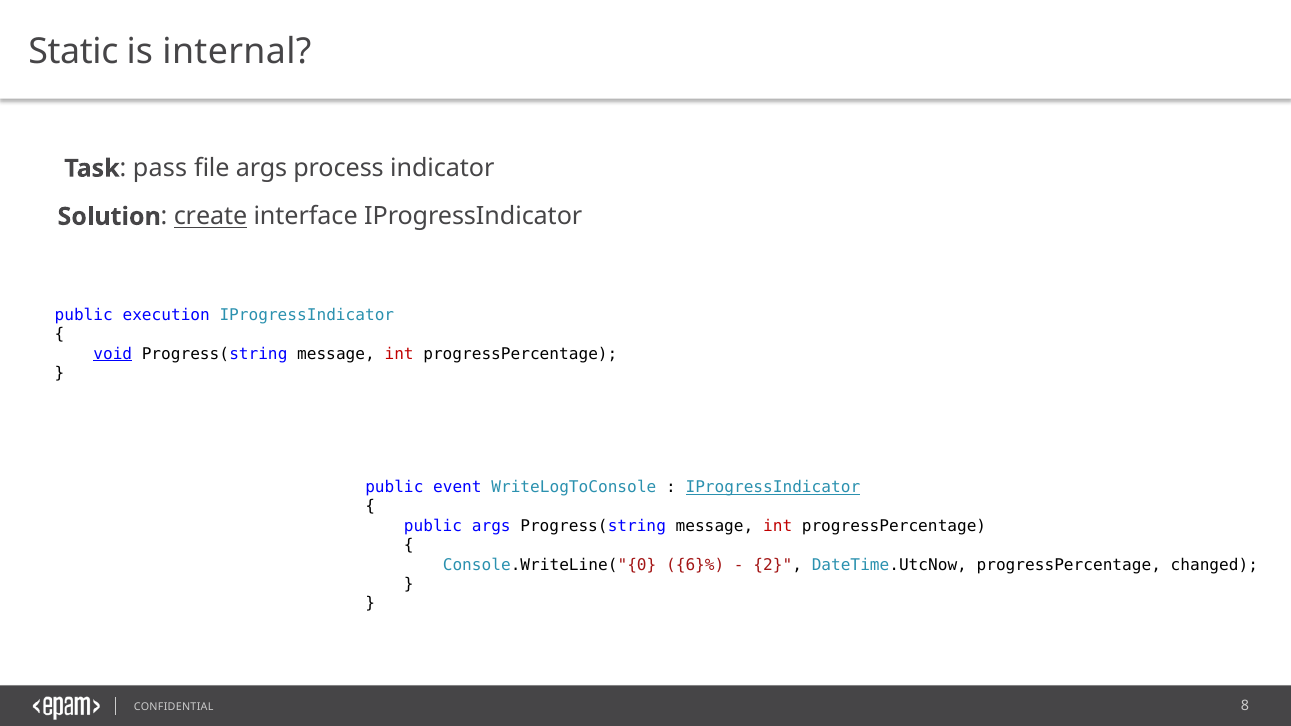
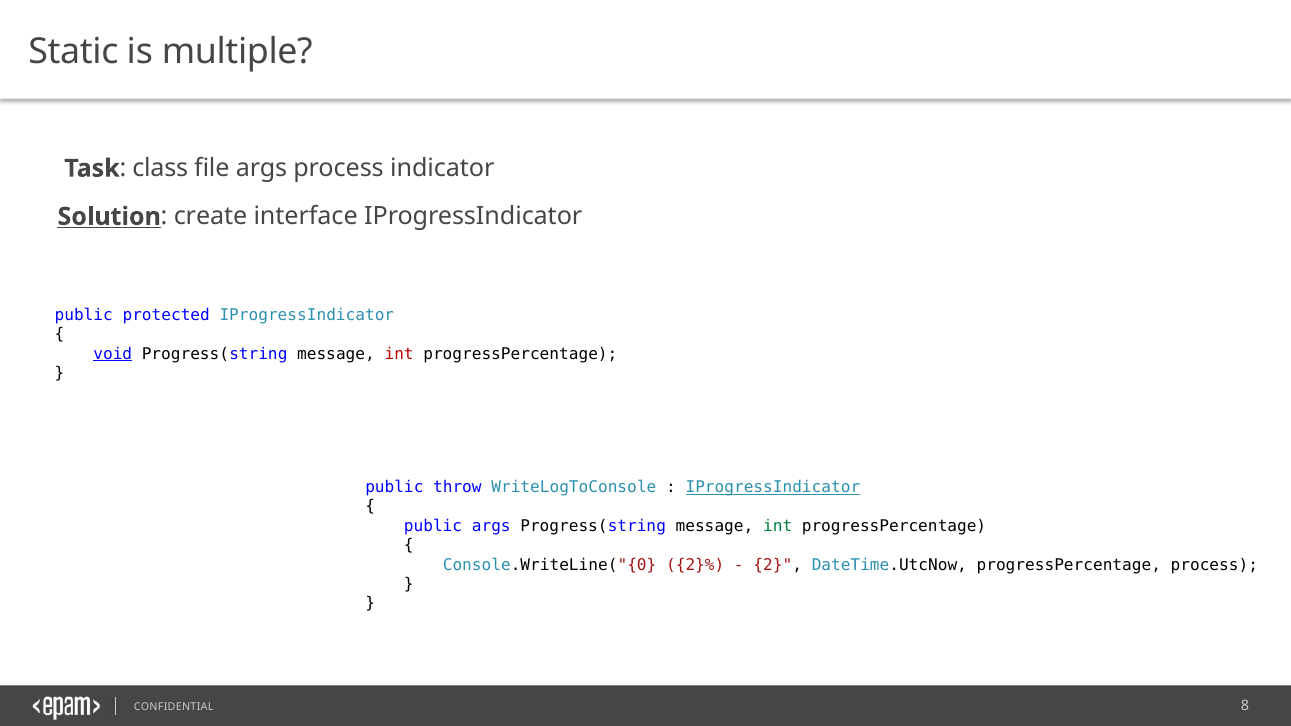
internal: internal -> multiple
pass: pass -> class
Solution underline: none -> present
create underline: present -> none
execution: execution -> protected
event: event -> throw
int at (778, 526) colour: red -> green
6}%: 6}% -> 2}%
progressPercentage changed: changed -> process
